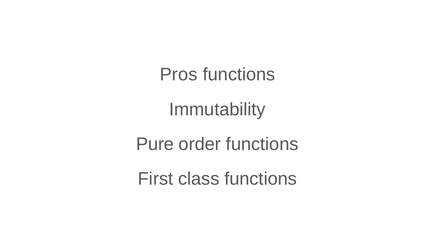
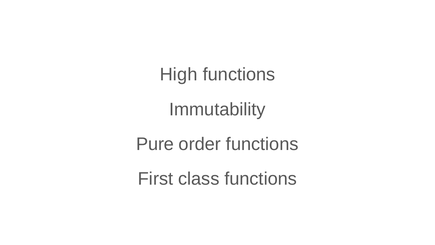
Pros: Pros -> High
